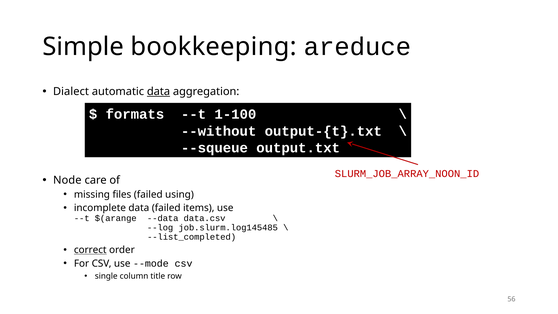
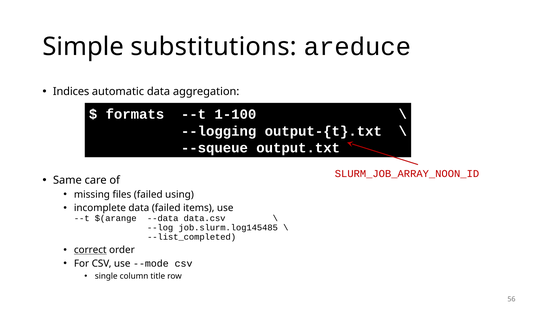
bookkeeping: bookkeeping -> substitutions
Dialect: Dialect -> Indices
data at (158, 92) underline: present -> none
--without: --without -> --logging
Node: Node -> Same
